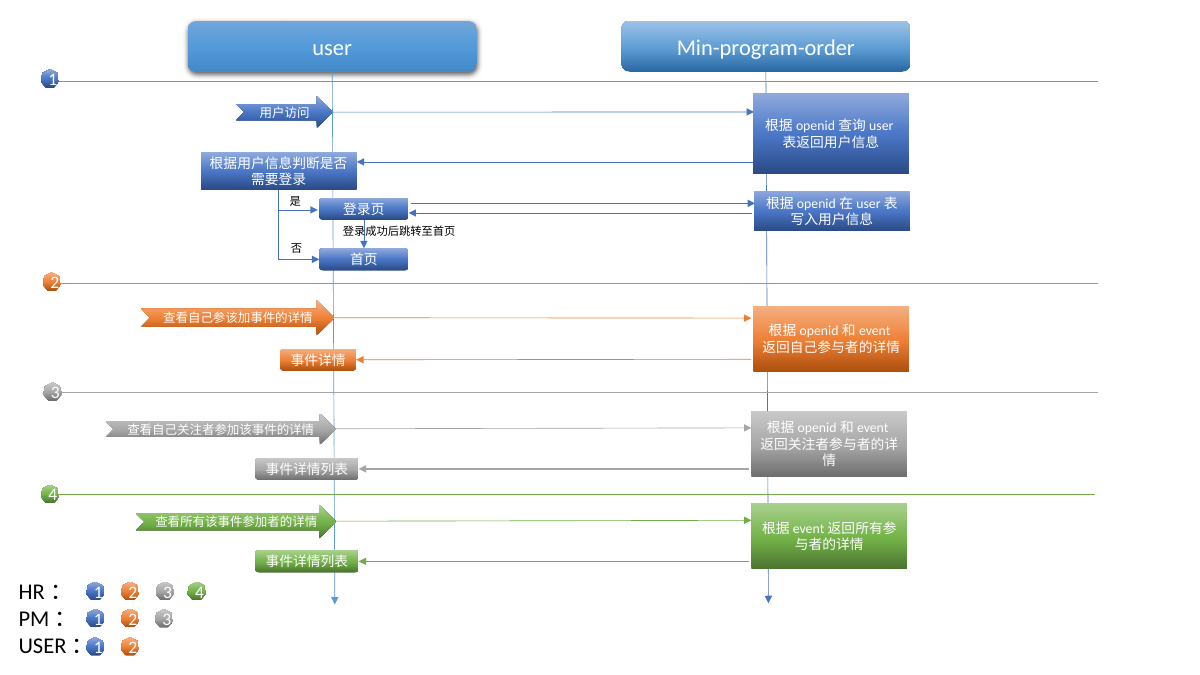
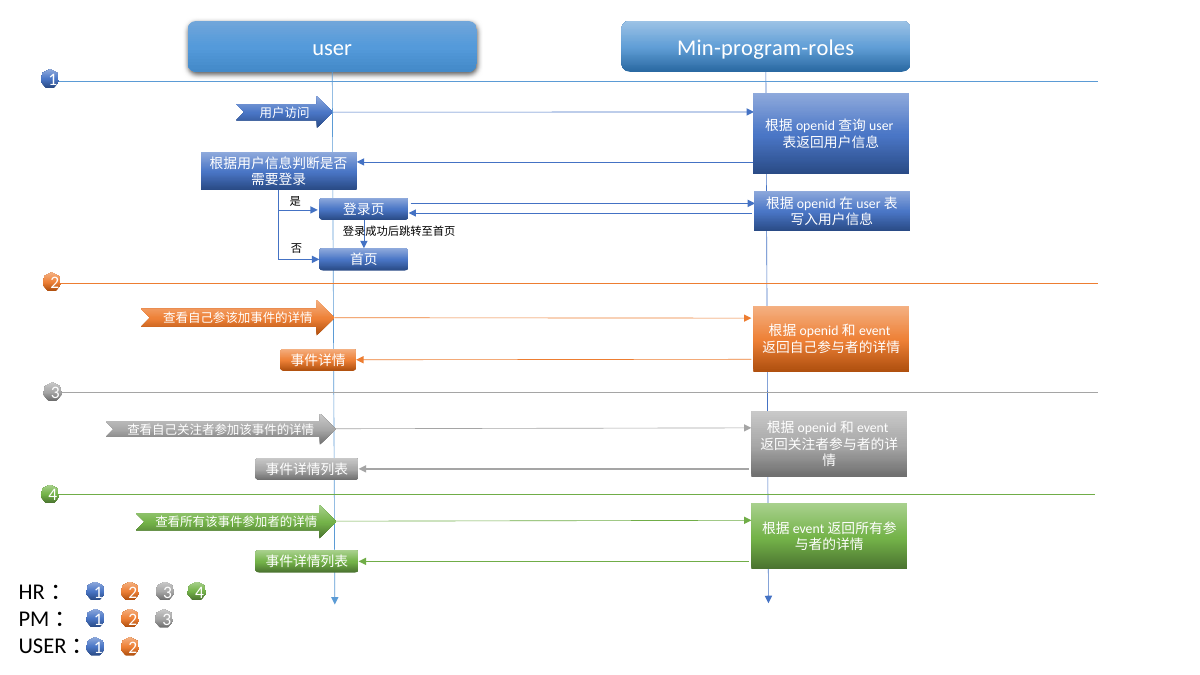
Min-program-order: Min-program-order -> Min-program-roles
